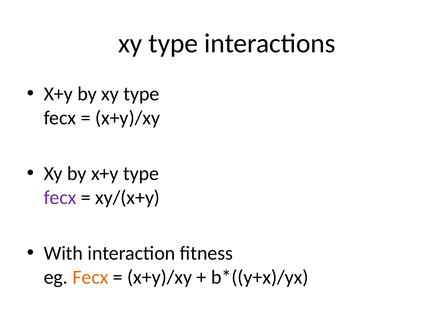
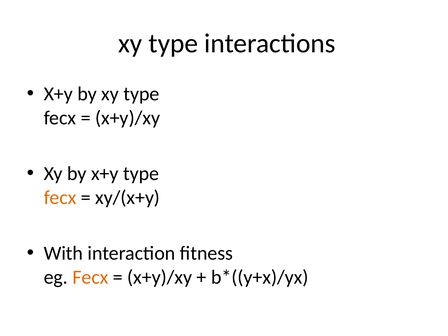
fecx at (60, 198) colour: purple -> orange
